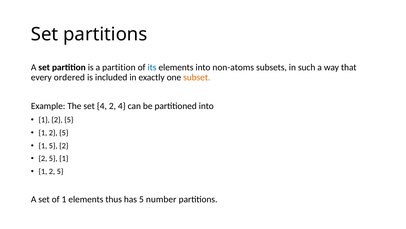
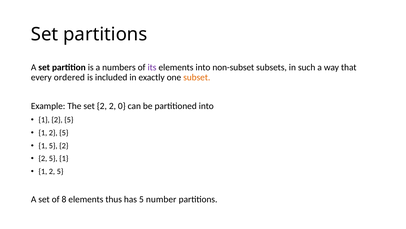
a partition: partition -> numbers
its colour: blue -> purple
non-atoms: non-atoms -> non-subset
set 4: 4 -> 2
2 4: 4 -> 0
of 1: 1 -> 8
